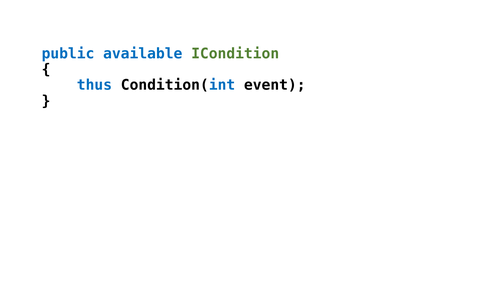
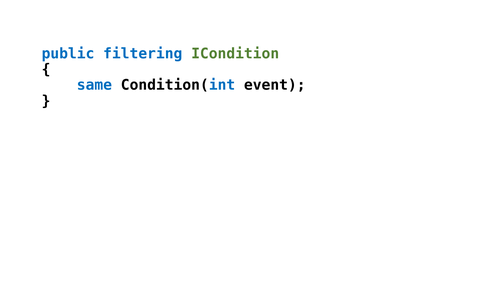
available: available -> filtering
thus: thus -> same
